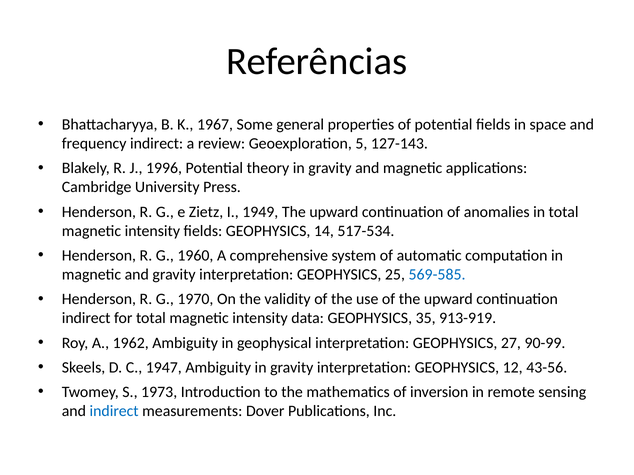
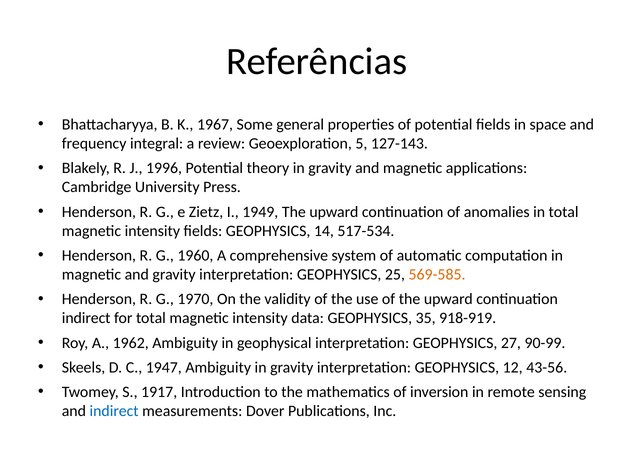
frequency indirect: indirect -> integral
569-585 colour: blue -> orange
913-919: 913-919 -> 918-919
1973: 1973 -> 1917
